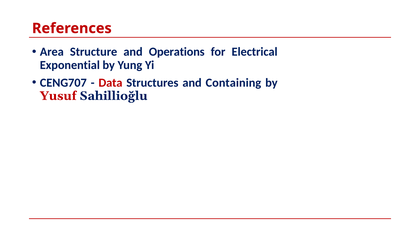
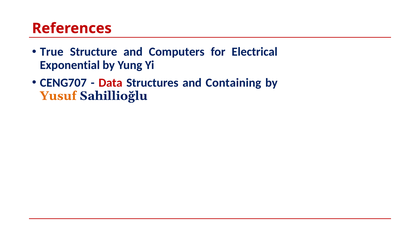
Area: Area -> True
Operations: Operations -> Computers
Yusuf colour: red -> orange
